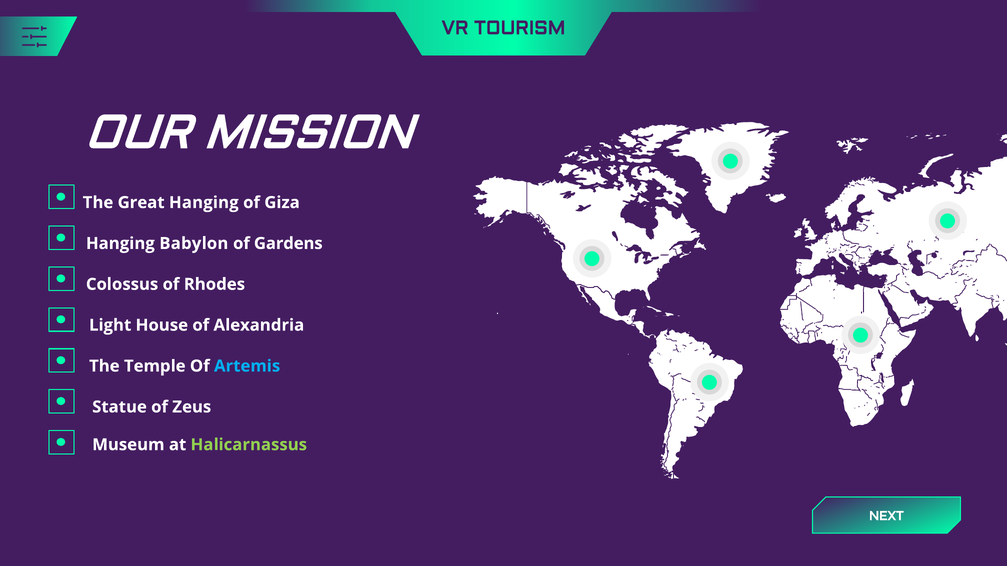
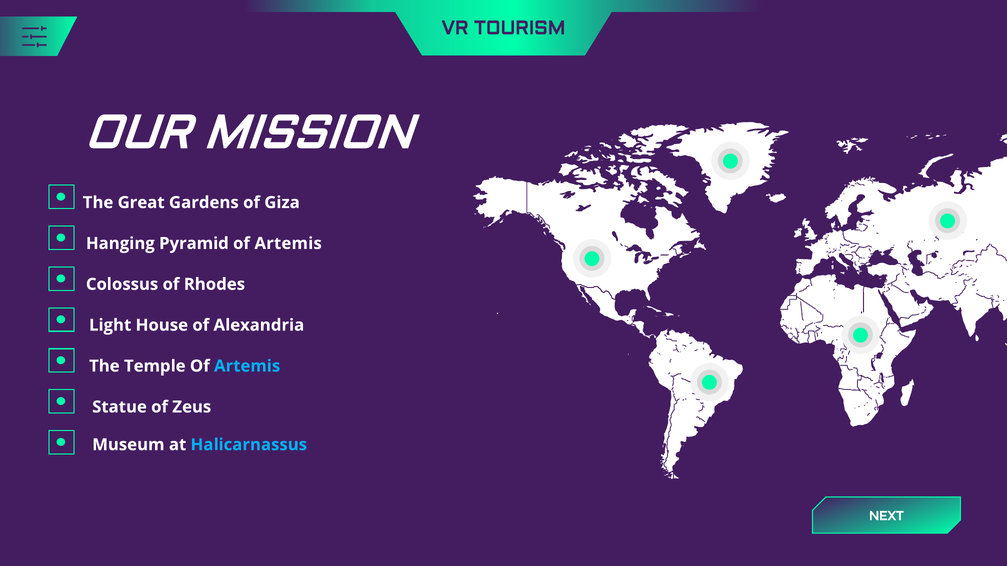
Great Hanging: Hanging -> Gardens
Babylon: Babylon -> Pyramid
Gardens at (288, 244): Gardens -> Artemis
Halicarnassus colour: light green -> light blue
